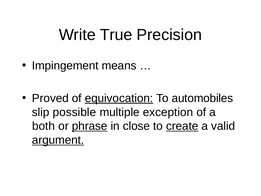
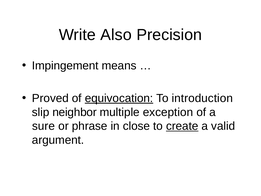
True: True -> Also
automobiles: automobiles -> introduction
possible: possible -> neighbor
both: both -> sure
phrase underline: present -> none
argument underline: present -> none
